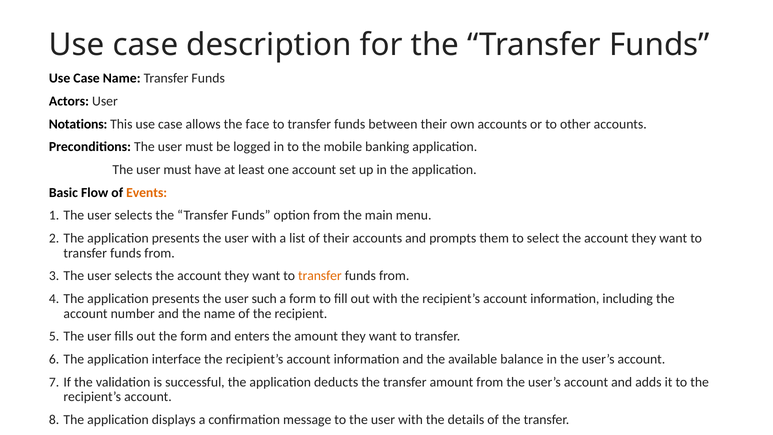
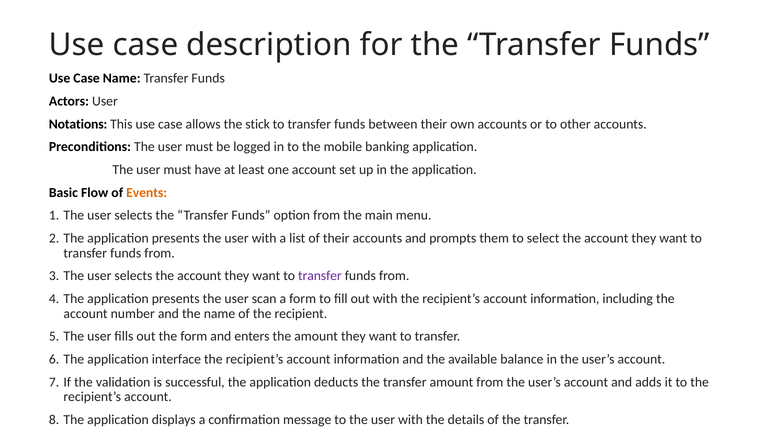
face: face -> stick
transfer at (320, 276) colour: orange -> purple
such: such -> scan
